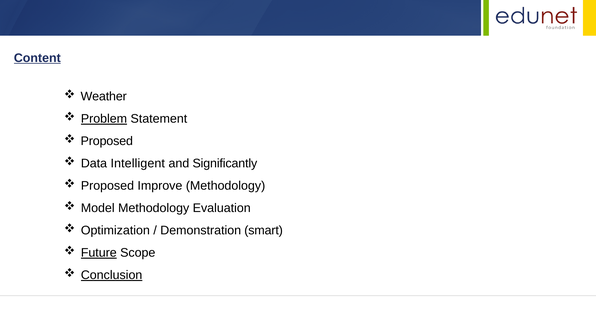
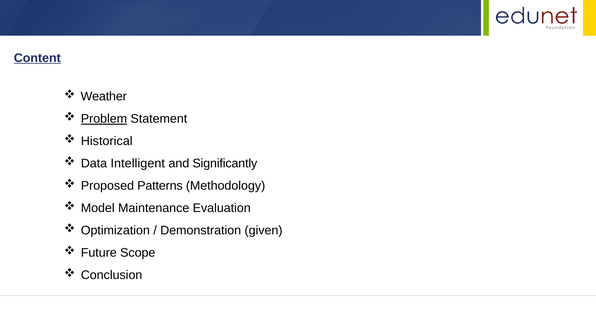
Proposed at (107, 141): Proposed -> Historical
Improve: Improve -> Patterns
Model Methodology: Methodology -> Maintenance
smart: smart -> given
Future underline: present -> none
Conclusion underline: present -> none
